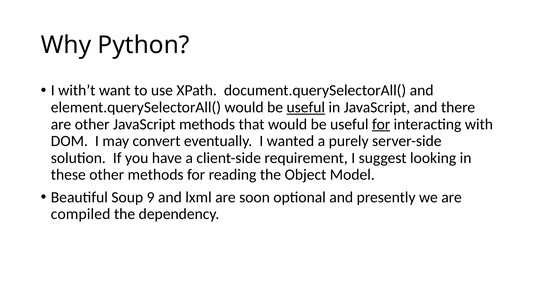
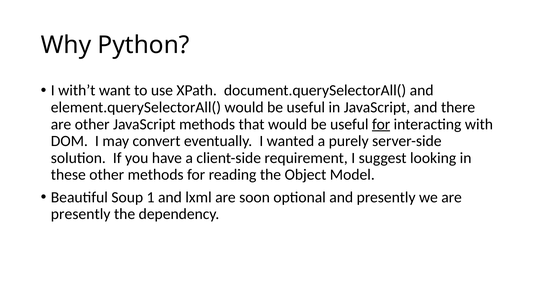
useful at (306, 107) underline: present -> none
9: 9 -> 1
compiled at (81, 214): compiled -> presently
